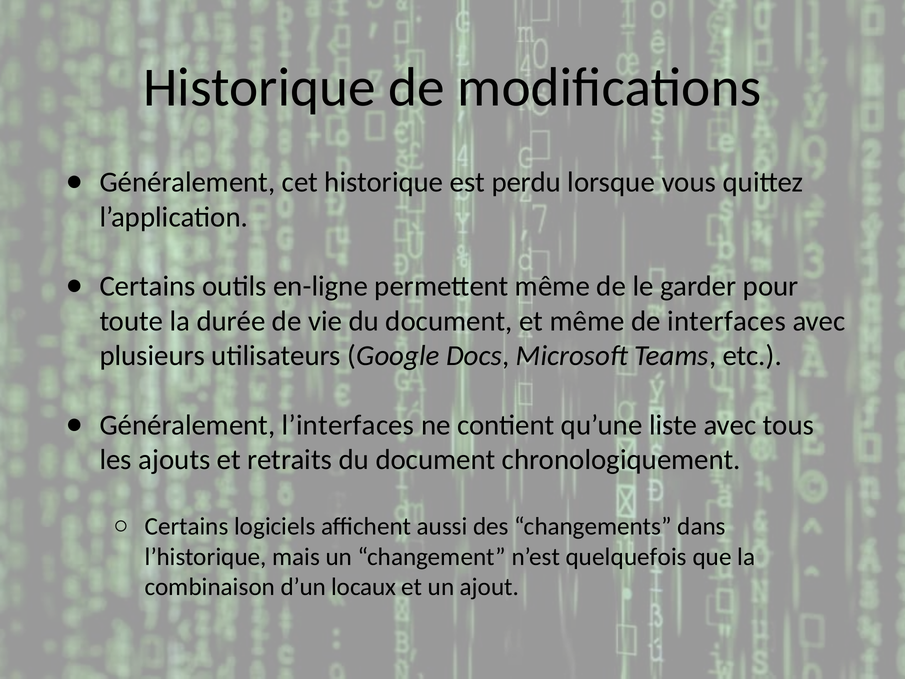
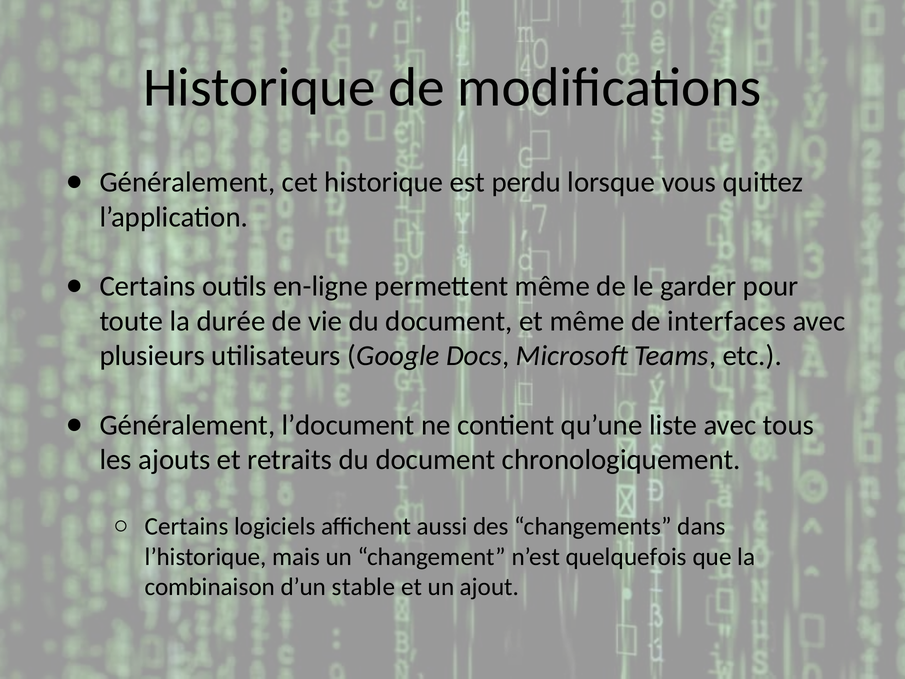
l’interfaces: l’interfaces -> l’document
locaux: locaux -> stable
